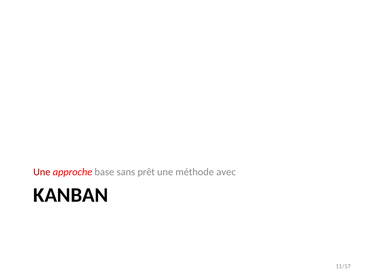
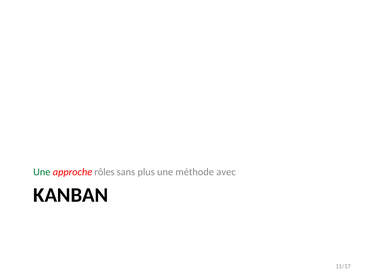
Une at (42, 172) colour: red -> green
base: base -> rôles
prêt: prêt -> plus
